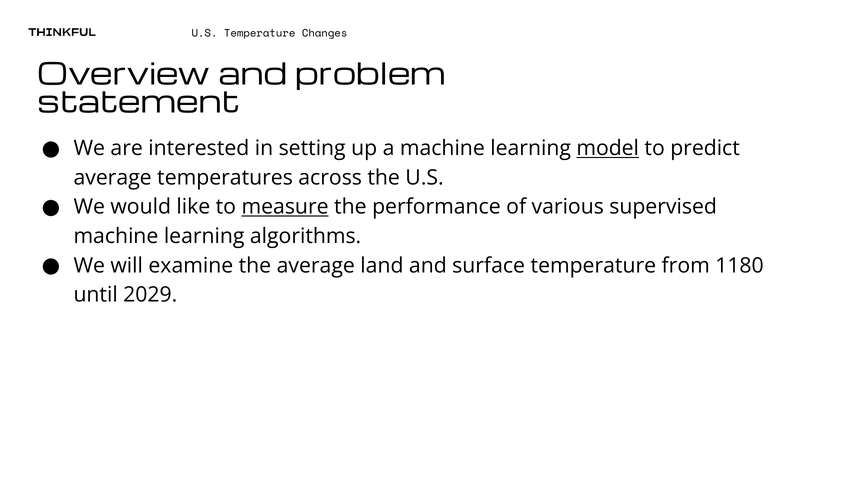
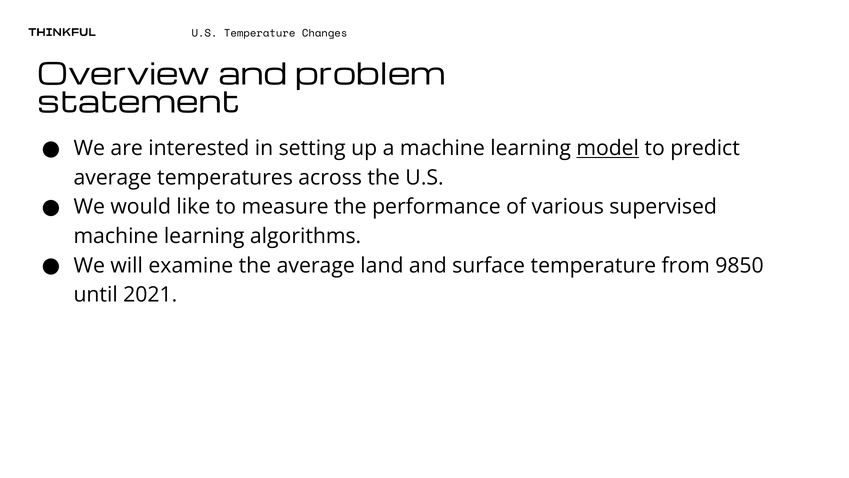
measure underline: present -> none
1180: 1180 -> 9850
2029: 2029 -> 2021
